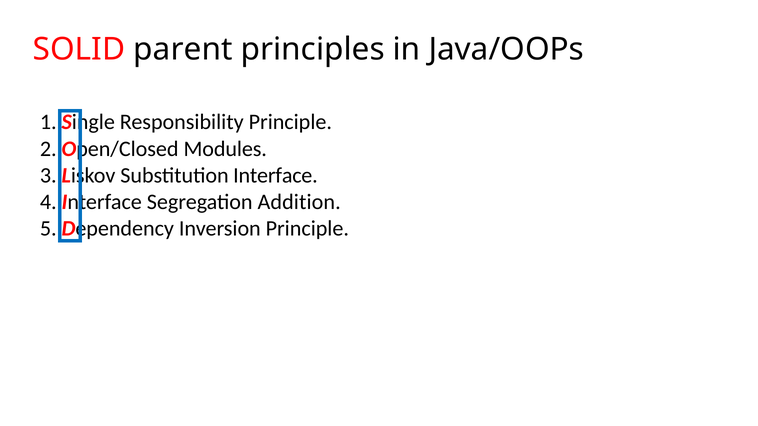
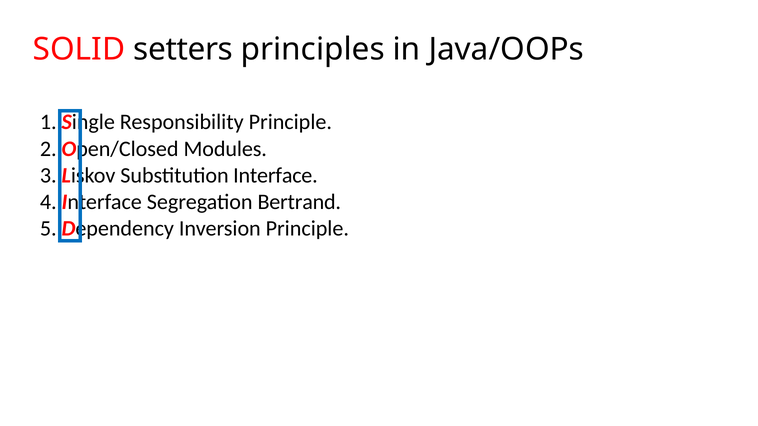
parent: parent -> setters
Addition: Addition -> Bertrand
